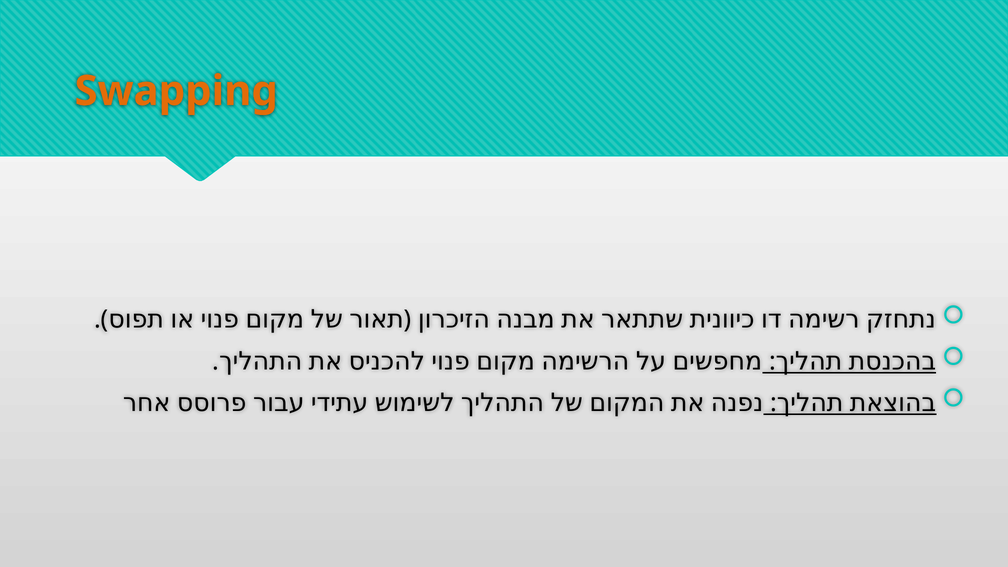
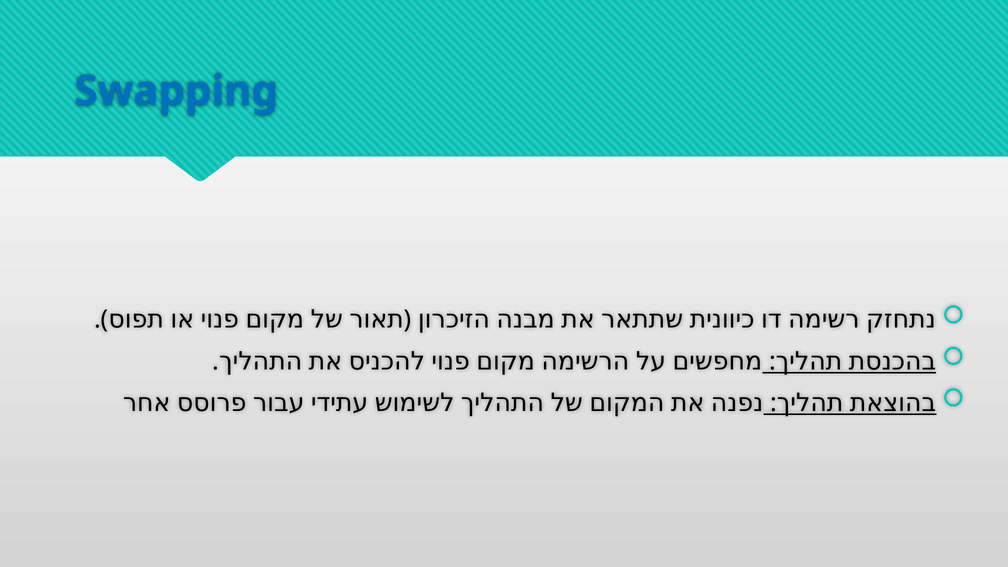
Swapping colour: orange -> blue
